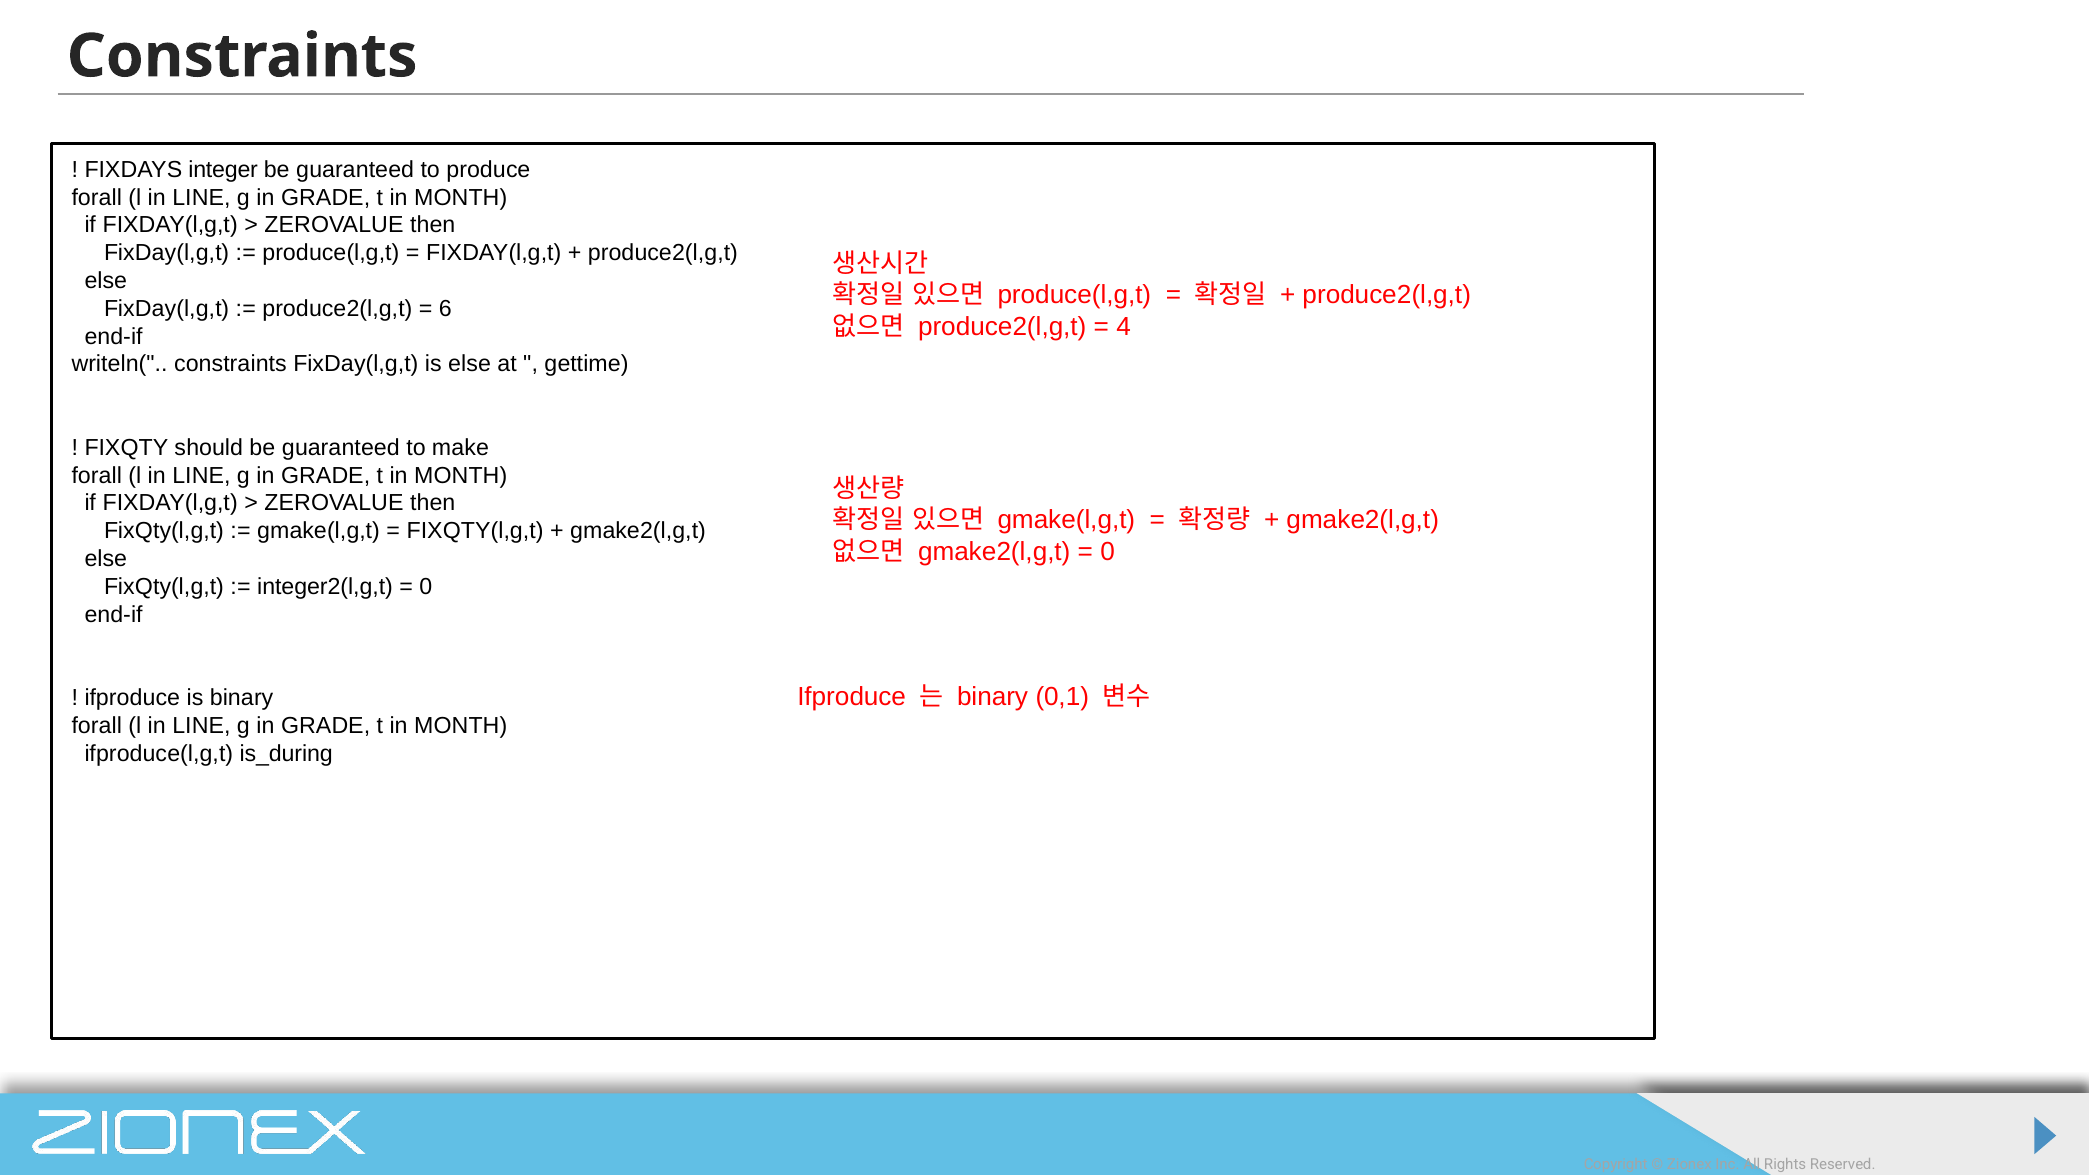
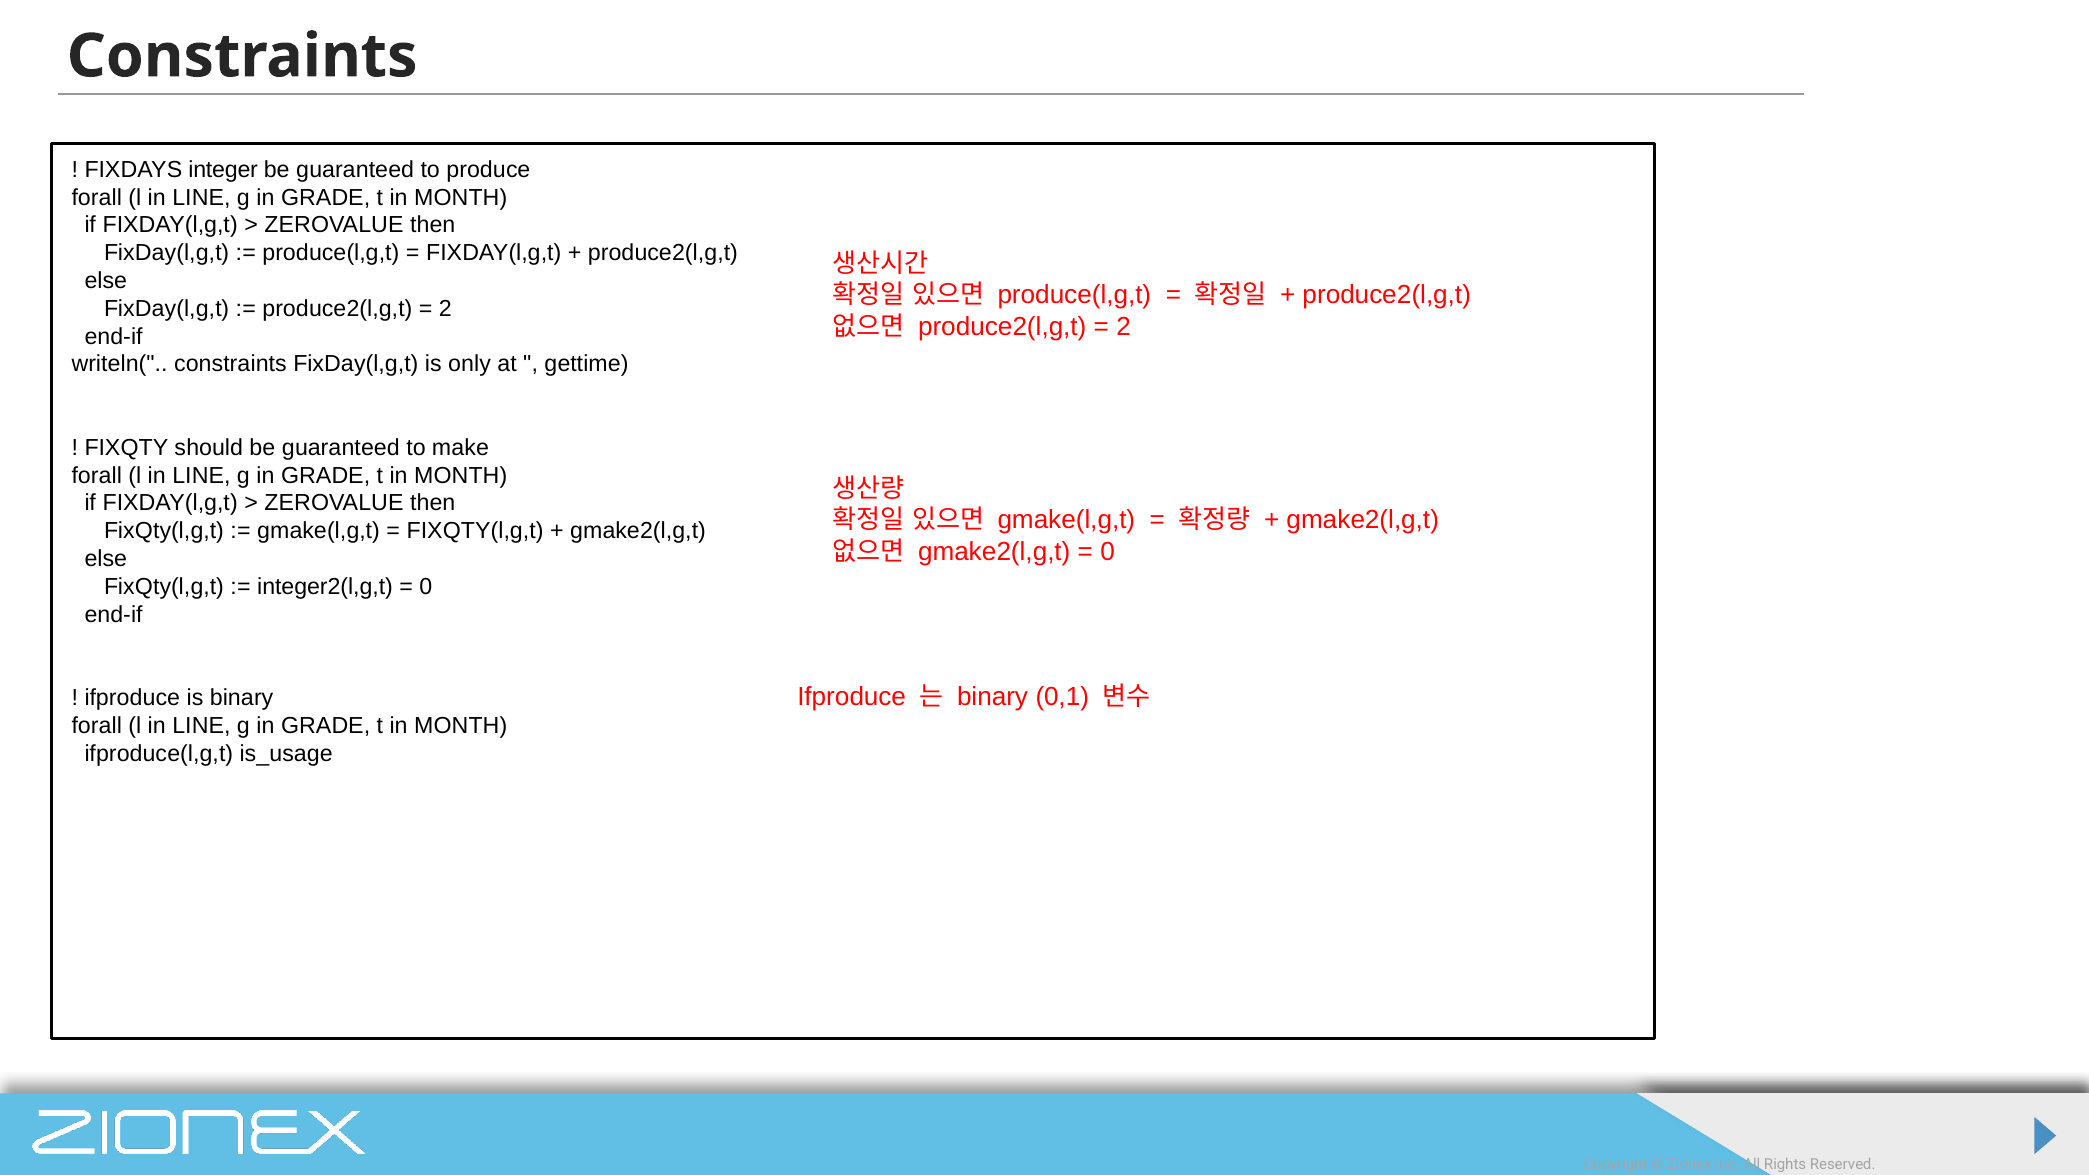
6 at (445, 309): 6 -> 2
4 at (1124, 327): 4 -> 2
is else: else -> only
is_during: is_during -> is_usage
